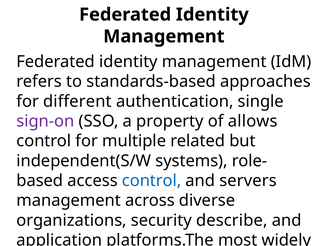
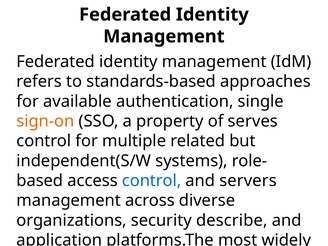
different: different -> available
sign-on colour: purple -> orange
allows: allows -> serves
